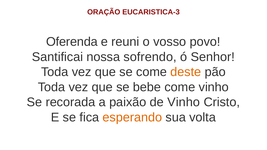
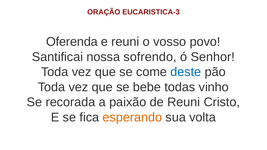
deste colour: orange -> blue
bebe come: come -> todas
de Vinho: Vinho -> Reuni
